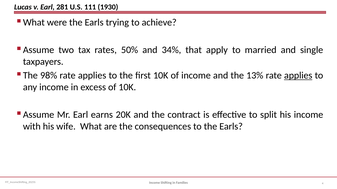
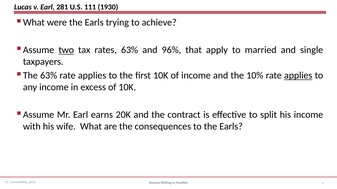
two underline: none -> present
rates 50%: 50% -> 63%
34%: 34% -> 96%
The 98%: 98% -> 63%
13%: 13% -> 10%
